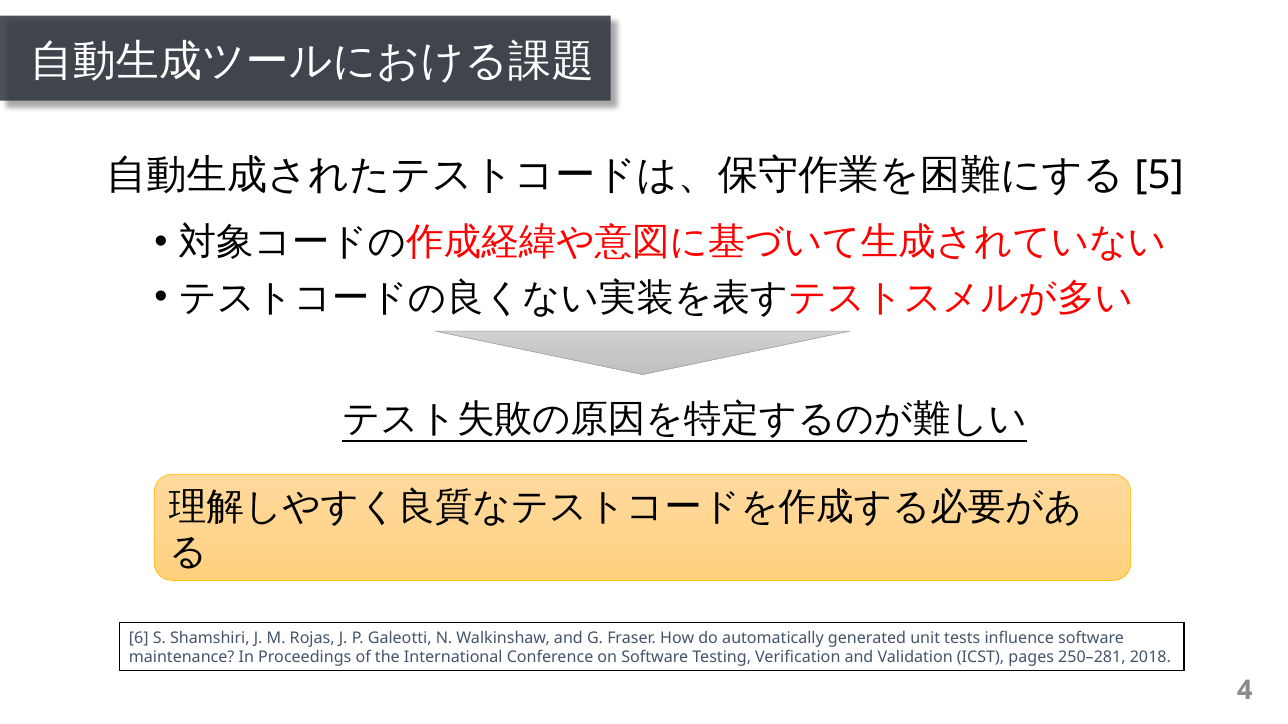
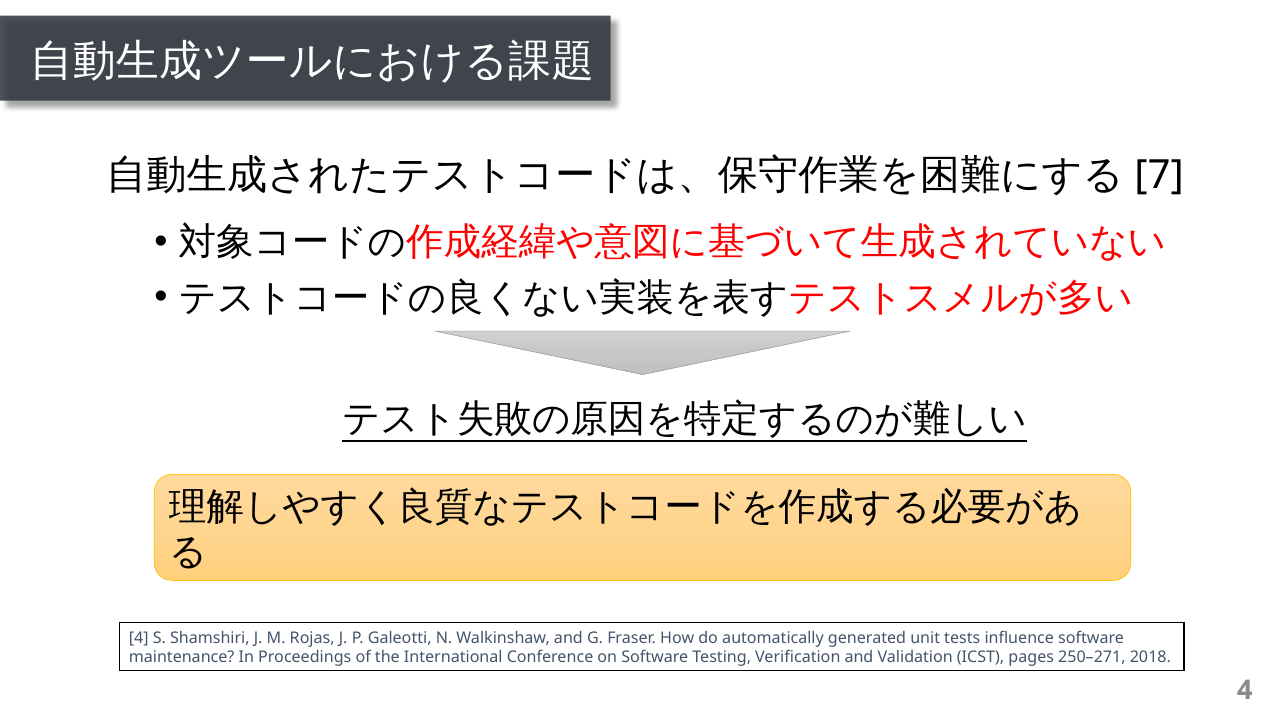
5: 5 -> 7
6 at (139, 638): 6 -> 4
250–281: 250–281 -> 250–271
